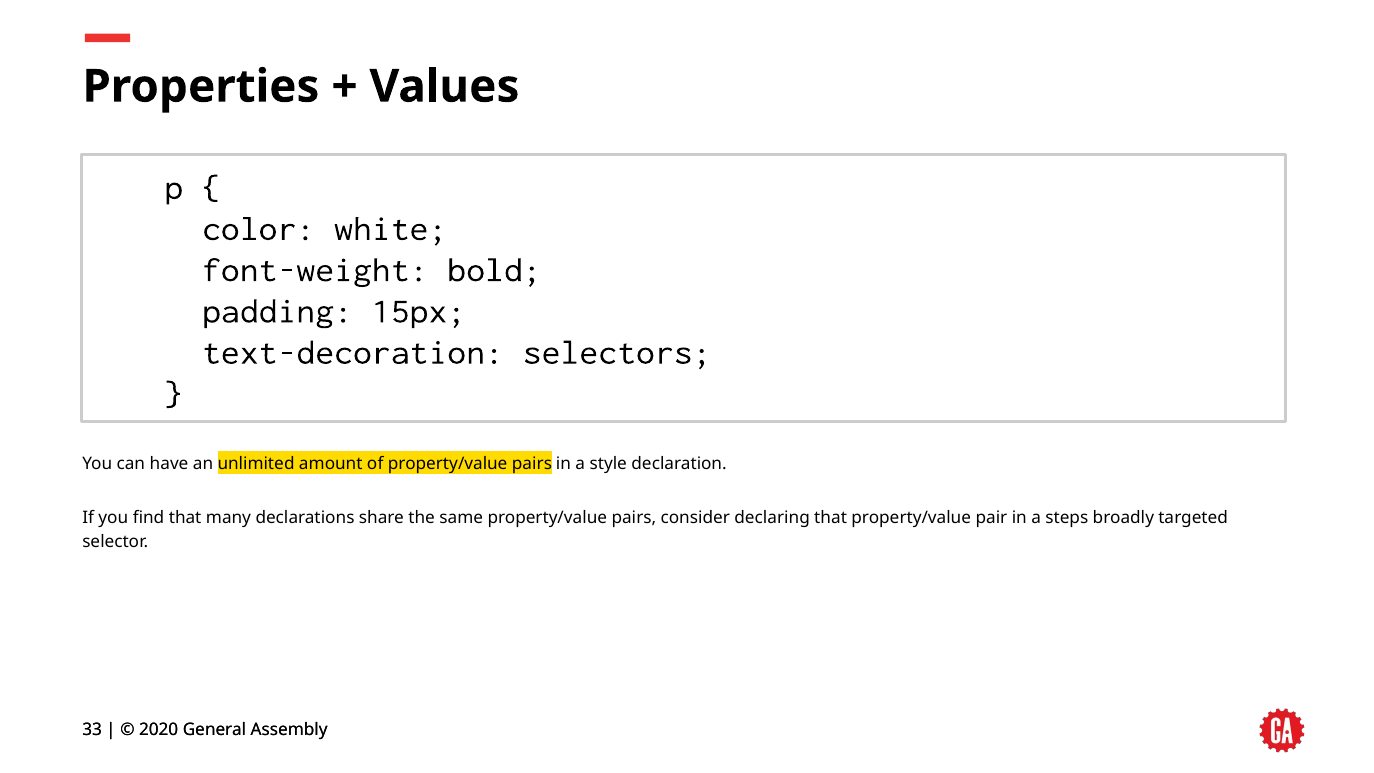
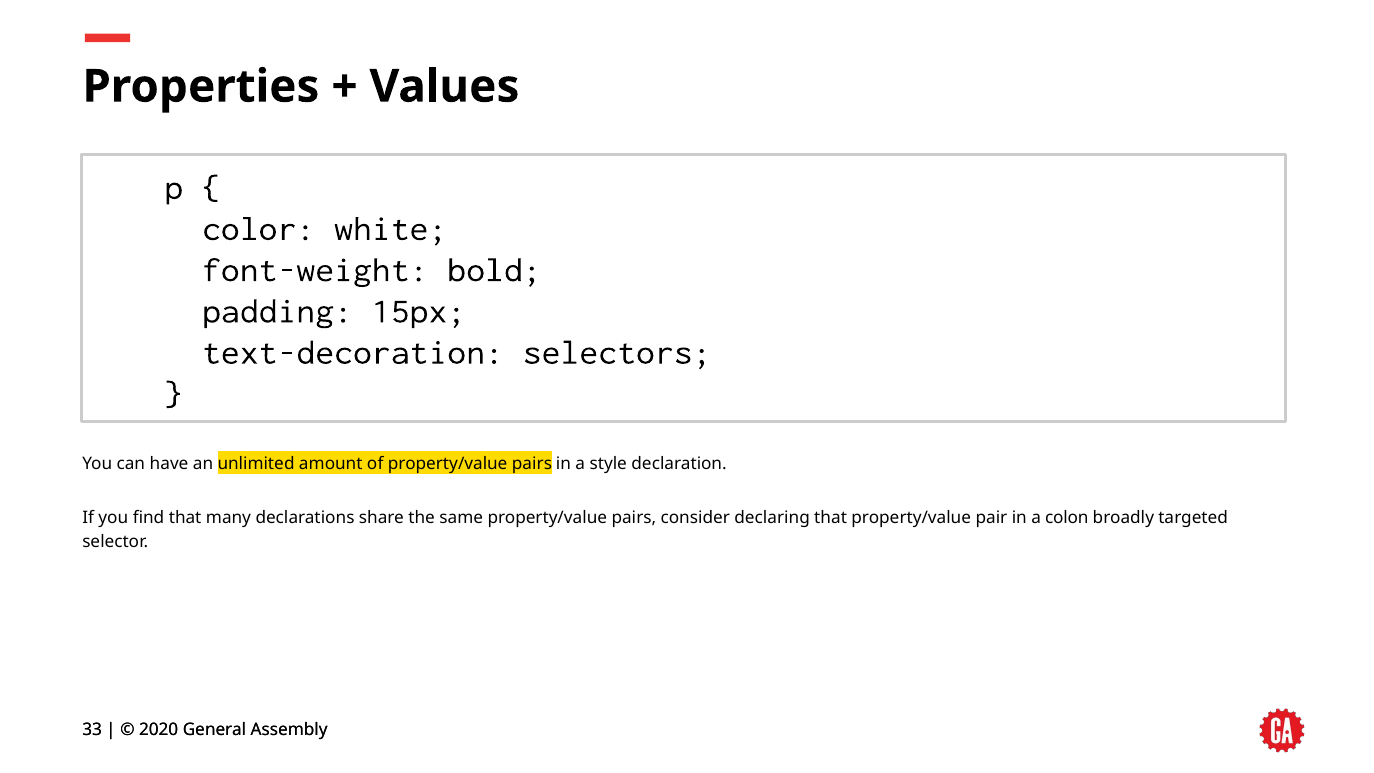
steps: steps -> colon
